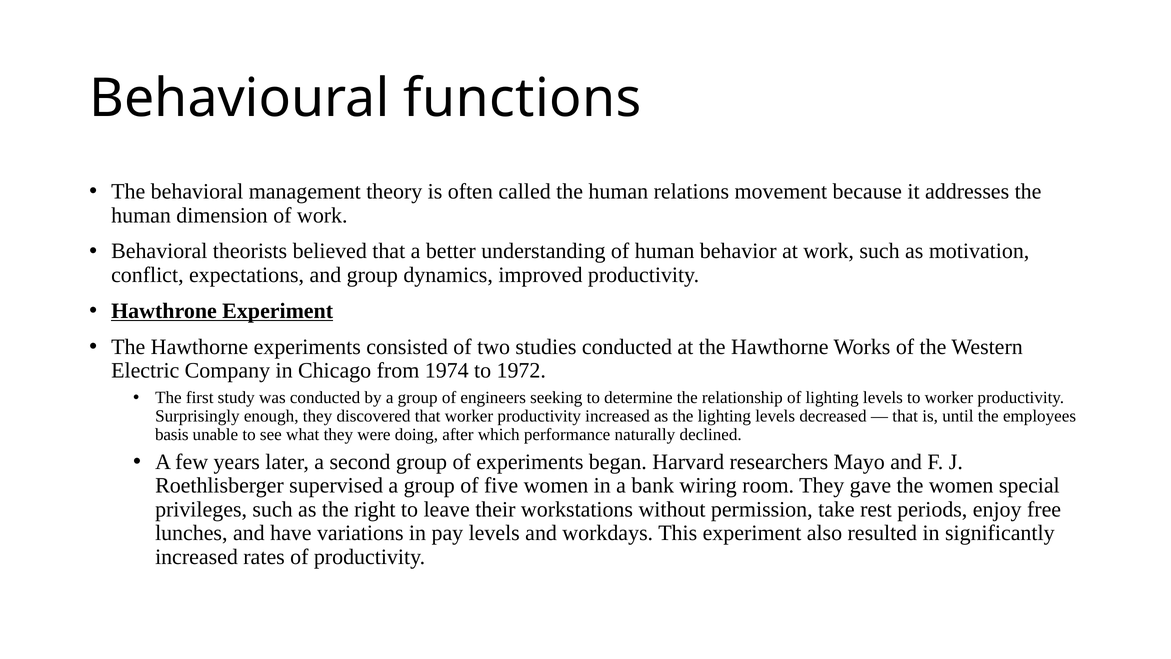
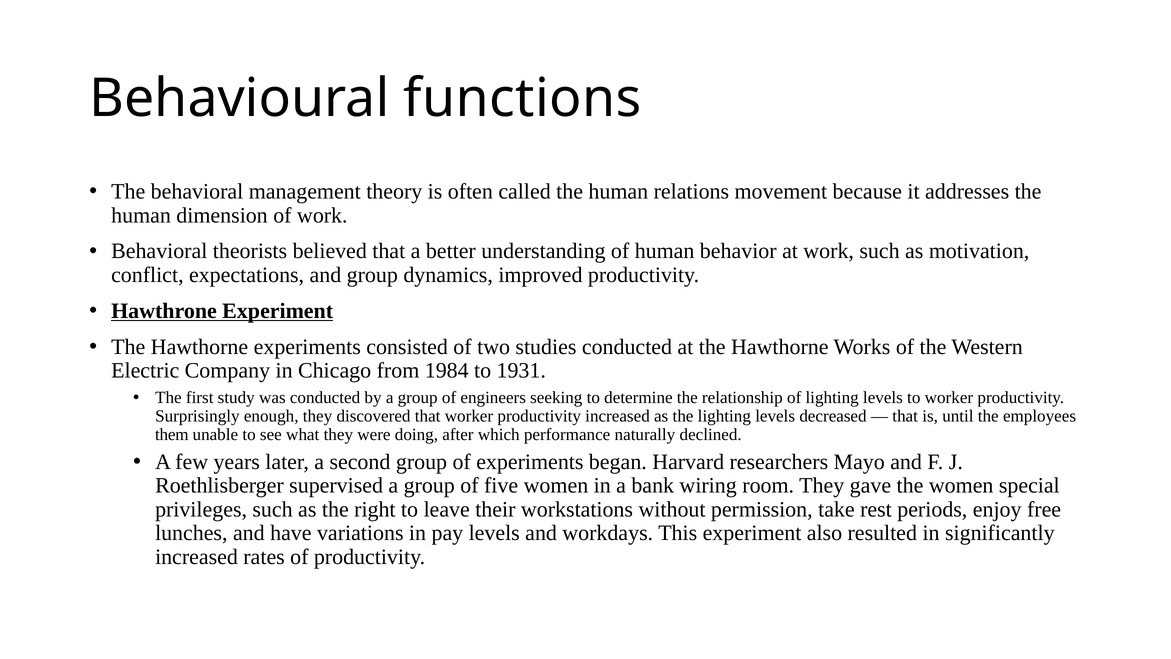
1974: 1974 -> 1984
1972: 1972 -> 1931
basis: basis -> them
